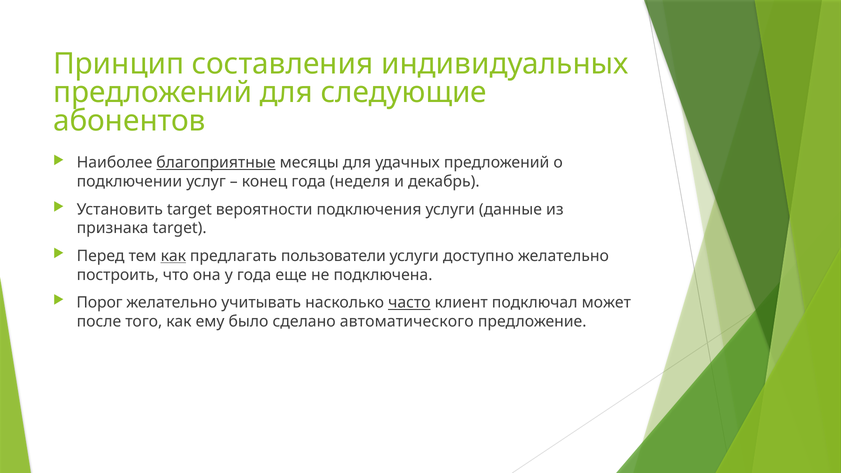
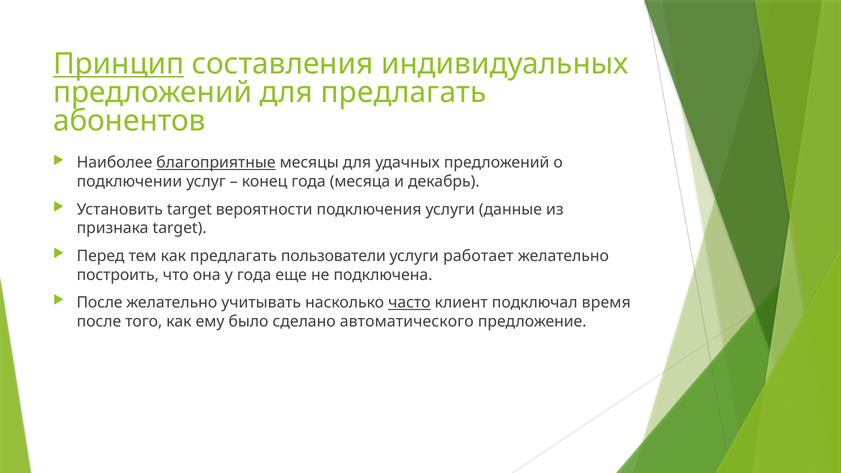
Принцип underline: none -> present
для следующие: следующие -> предлагать
неделя: неделя -> месяца
как at (173, 256) underline: present -> none
доступно: доступно -> работает
Порог at (100, 303): Порог -> После
может: может -> время
